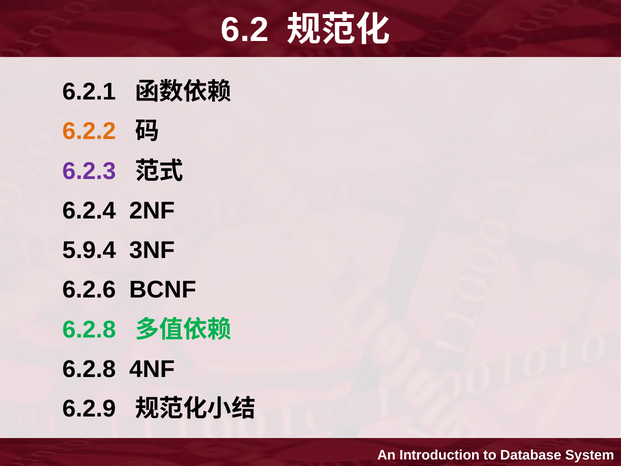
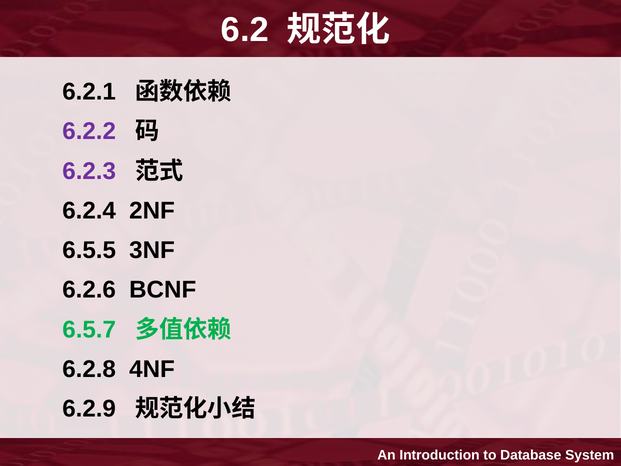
6.2.2 colour: orange -> purple
5.9.4: 5.9.4 -> 6.5.5
6.2.8 at (89, 329): 6.2.8 -> 6.5.7
